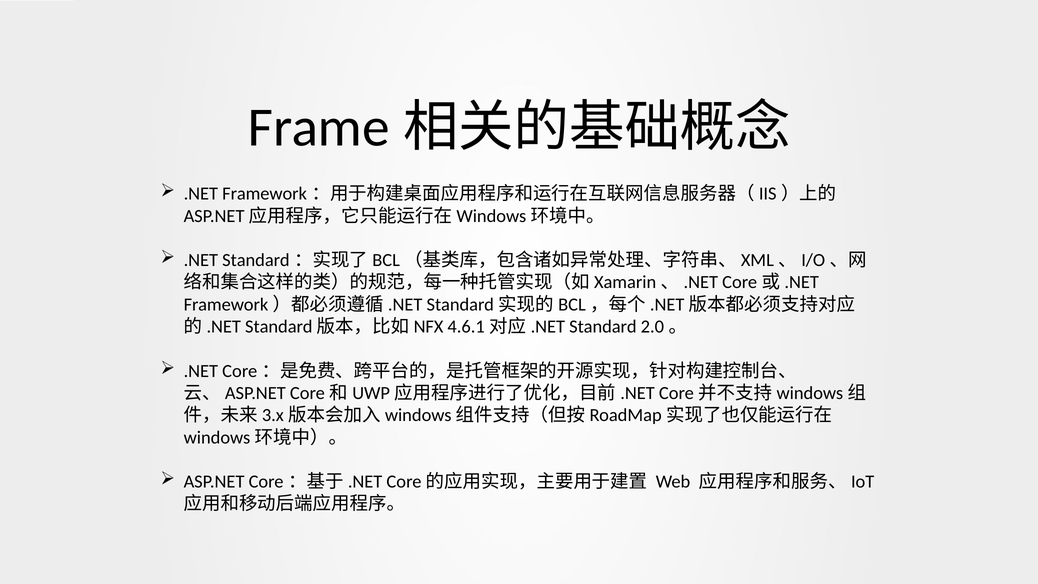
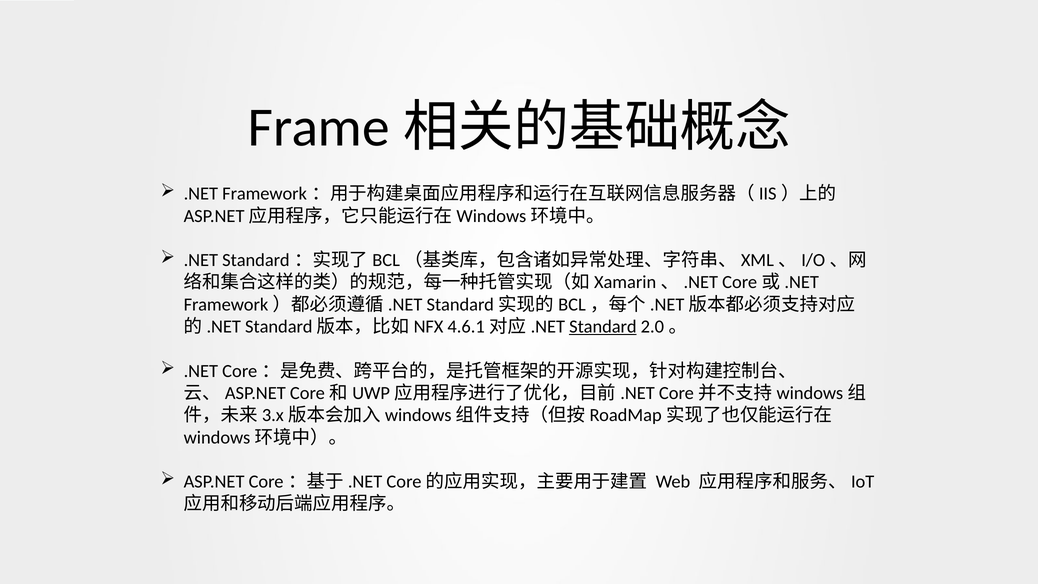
Standard underline: none -> present
